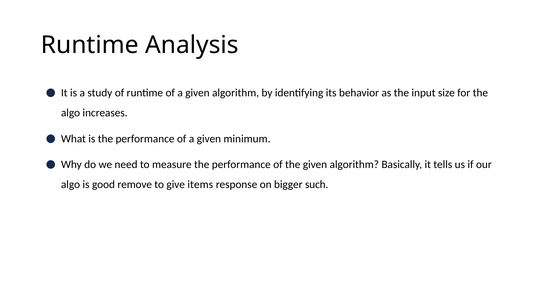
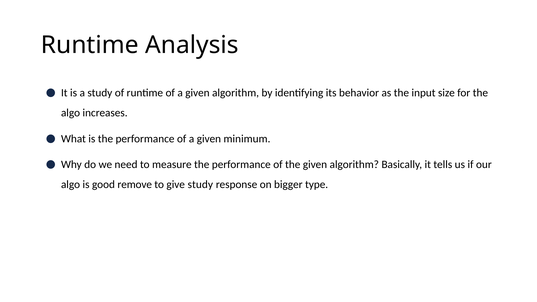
give items: items -> study
such: such -> type
